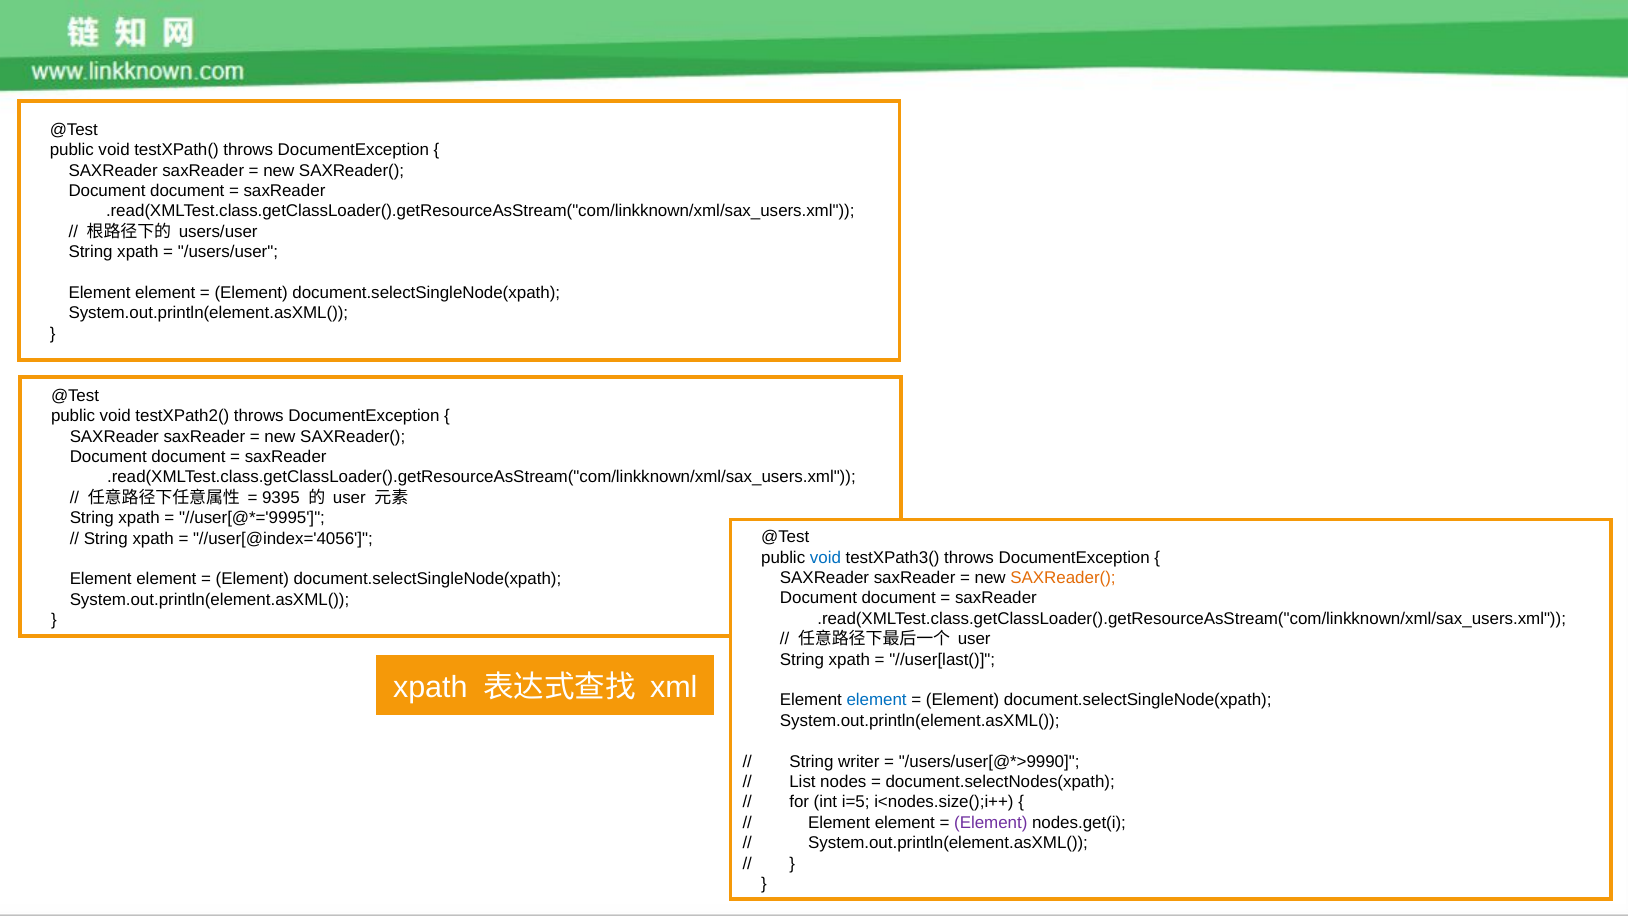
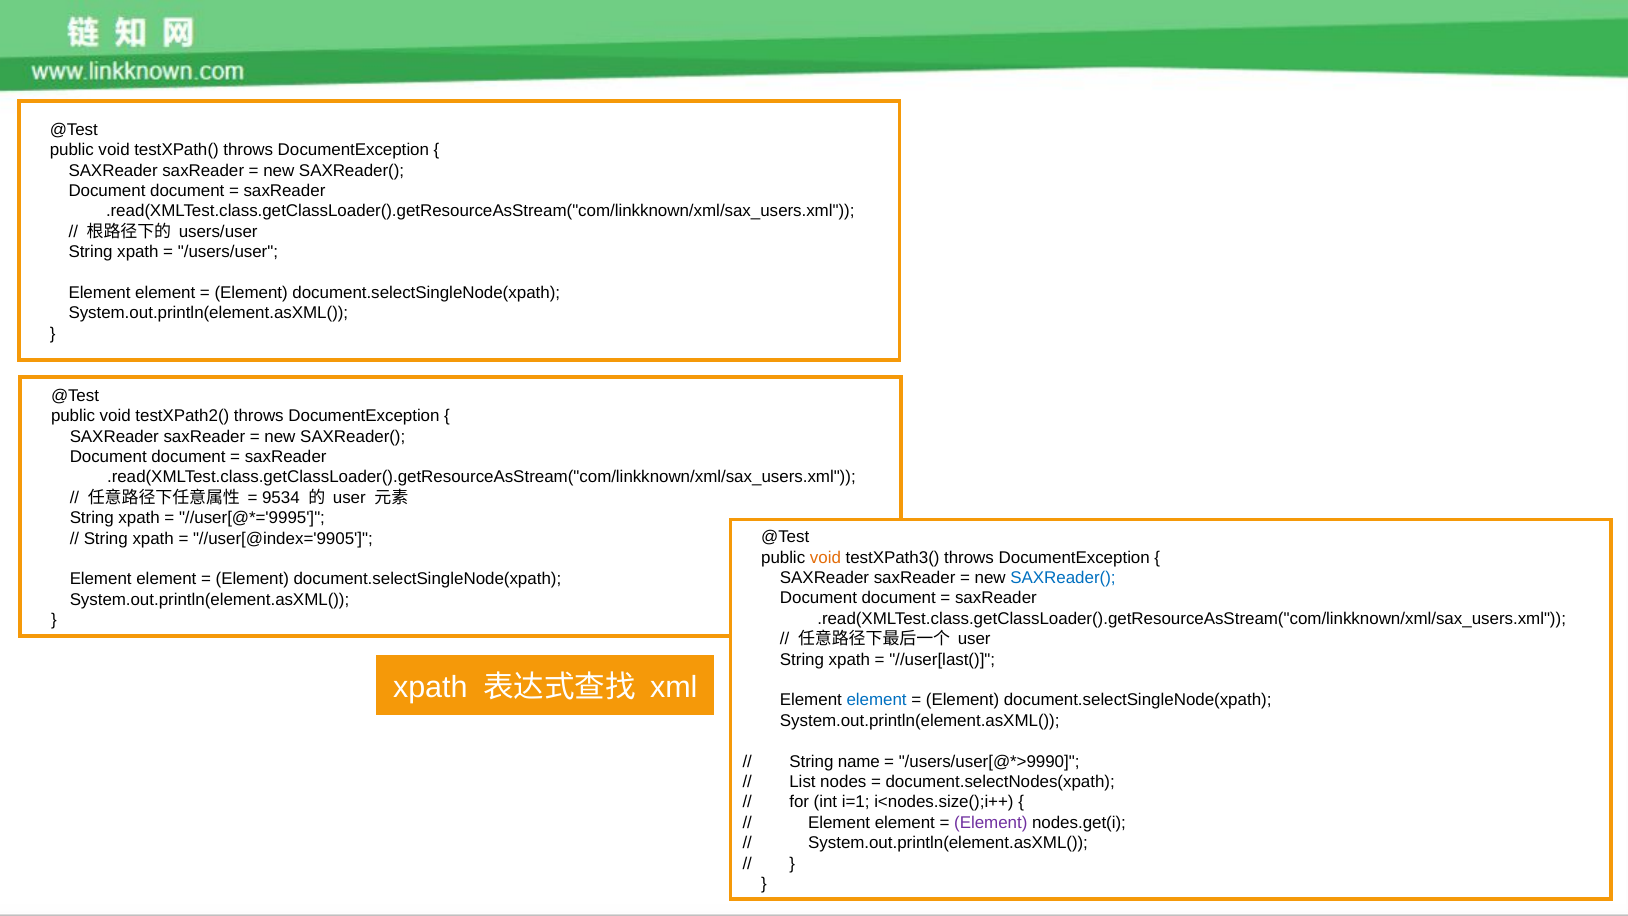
9395: 9395 -> 9534
//user[@index='4056: //user[@index='4056 -> //user[@index='9905
void at (825, 557) colour: blue -> orange
SAXReader( at (1063, 578) colour: orange -> blue
writer: writer -> name
i=5: i=5 -> i=1
